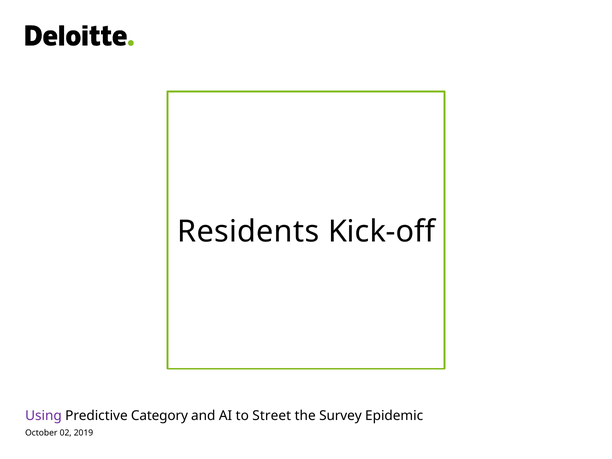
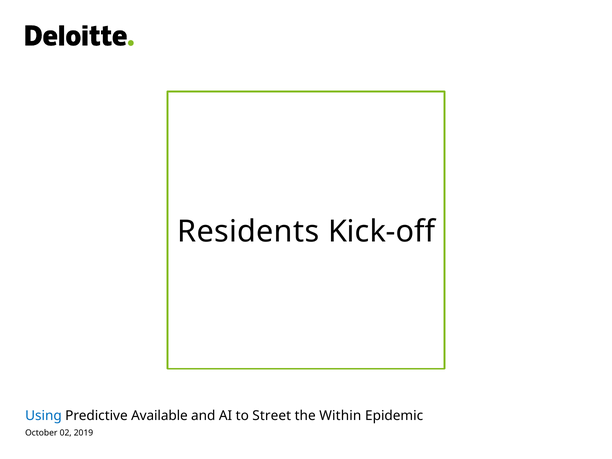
Using colour: purple -> blue
Category: Category -> Available
Survey: Survey -> Within
